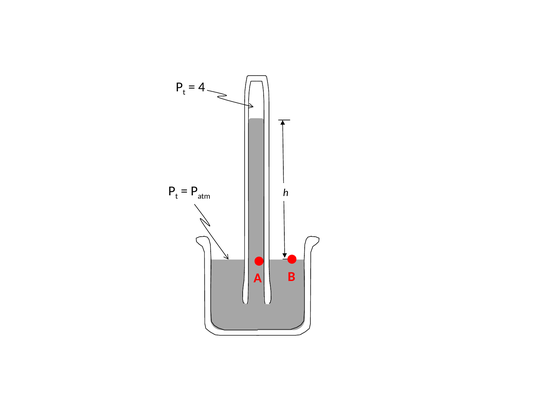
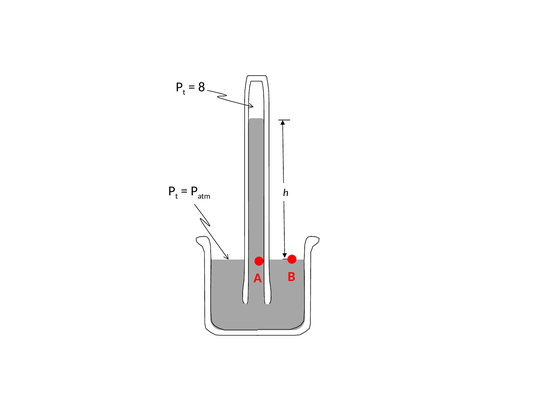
4: 4 -> 8
